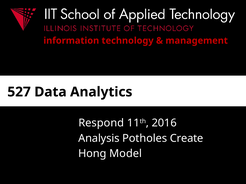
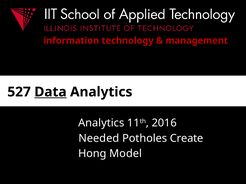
Data underline: none -> present
Respond at (101, 123): Respond -> Analytics
Analysis: Analysis -> Needed
